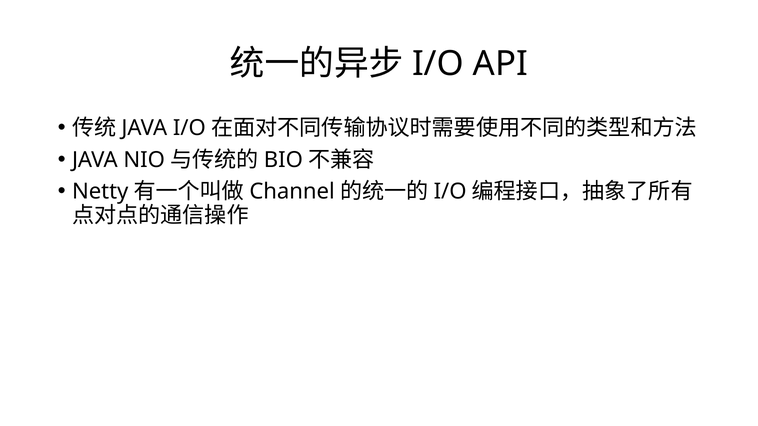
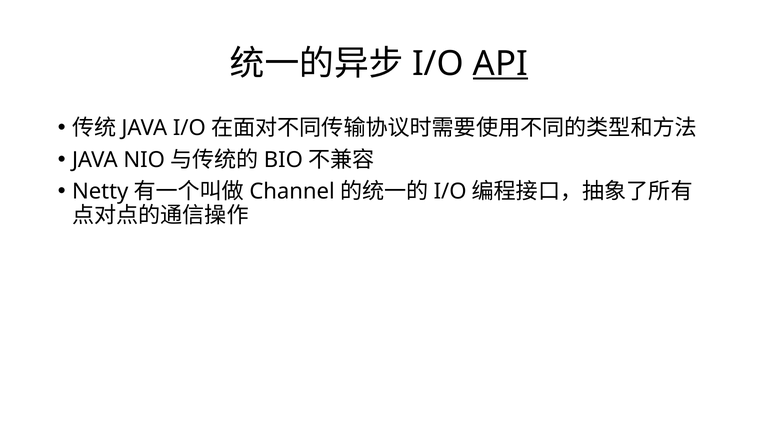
API underline: none -> present
